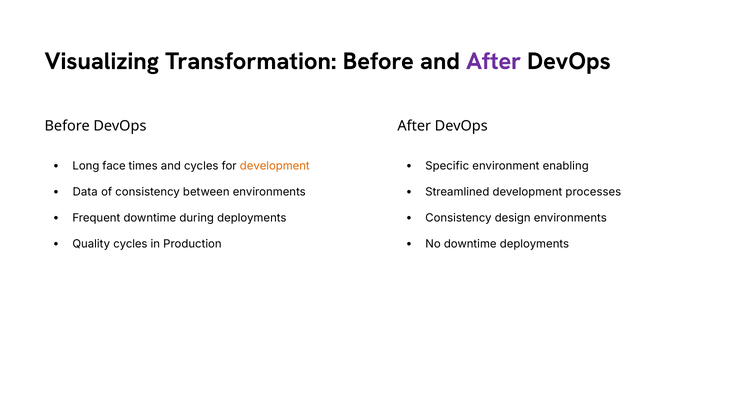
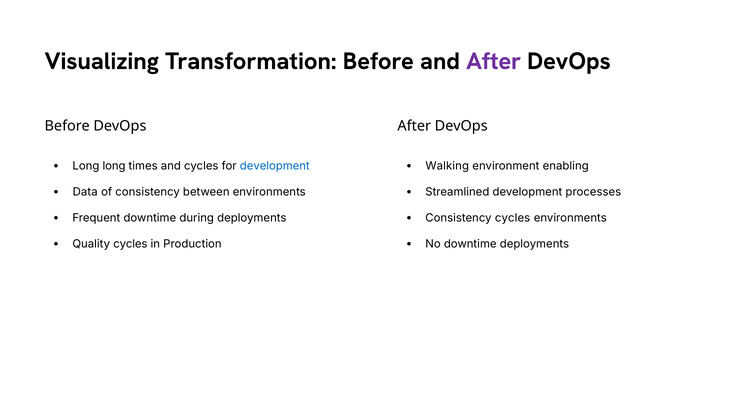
Long face: face -> long
development at (275, 166) colour: orange -> blue
Specific: Specific -> Walking
Consistency design: design -> cycles
